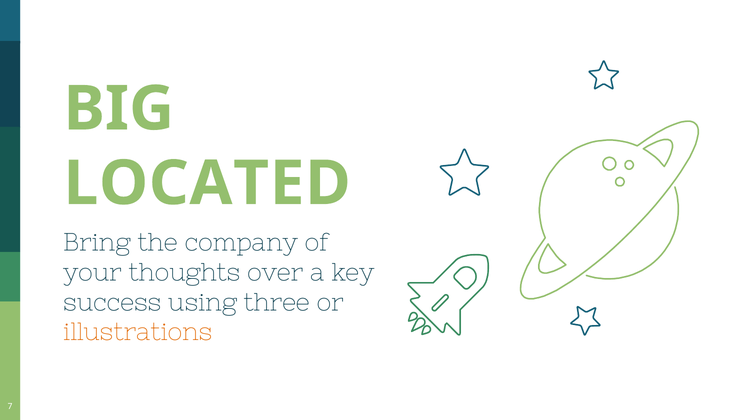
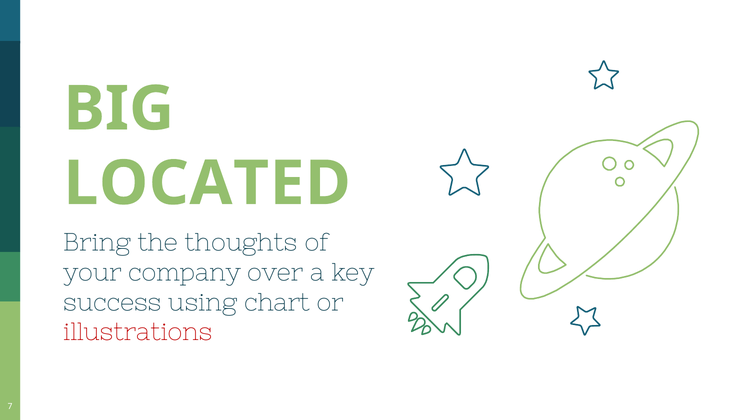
company: company -> thoughts
thoughts: thoughts -> company
three: three -> chart
illustrations colour: orange -> red
